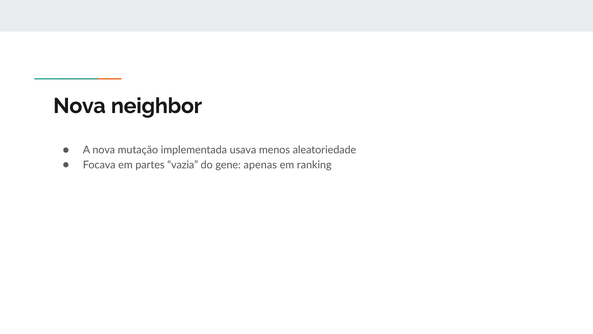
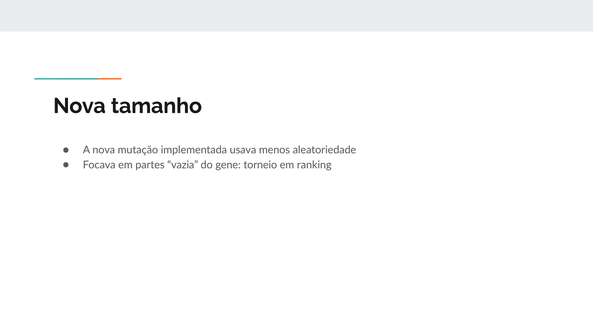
neighbor: neighbor -> tamanho
apenas: apenas -> torneio
